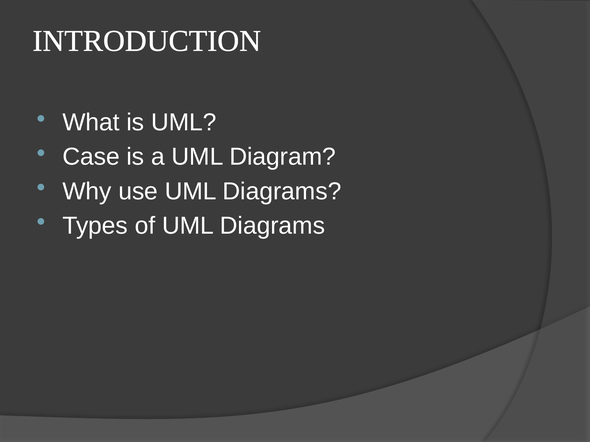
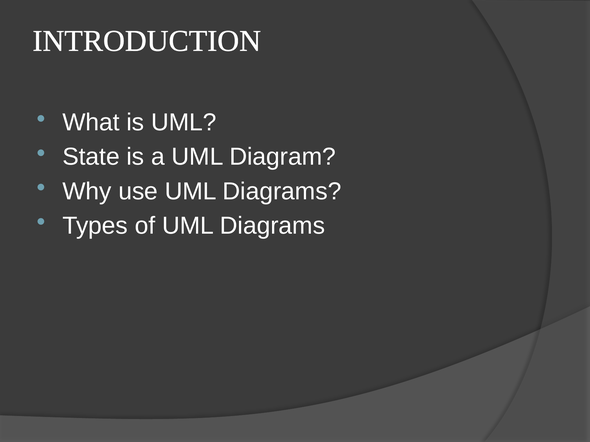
Case: Case -> State
